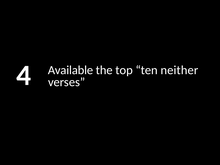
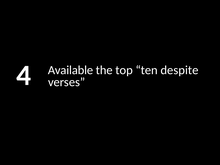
neither: neither -> despite
